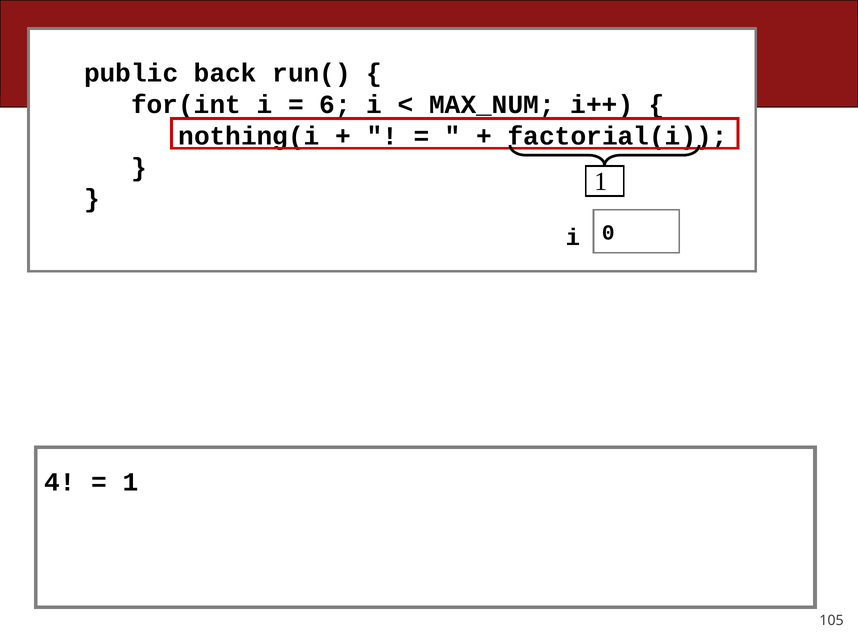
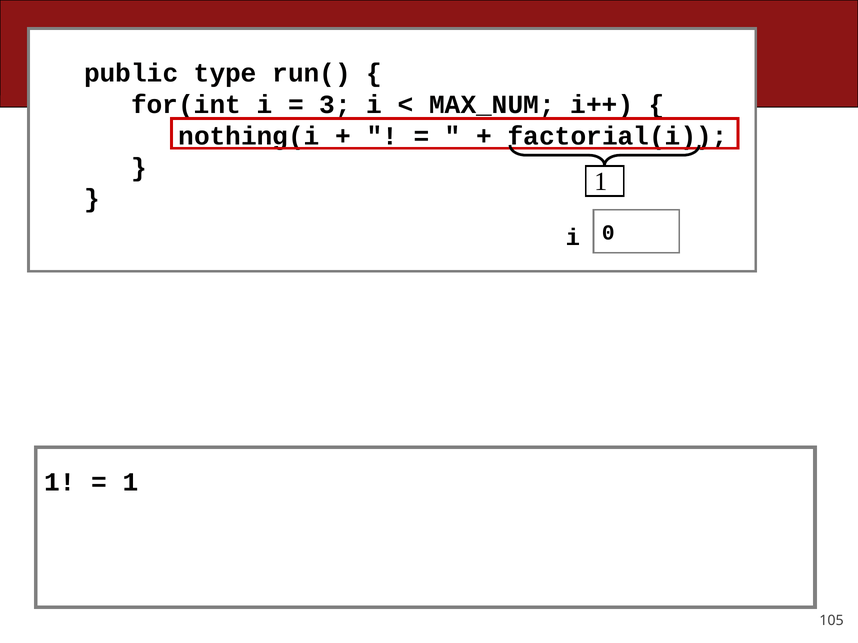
back: back -> type
6: 6 -> 3
4 at (60, 482): 4 -> 1
